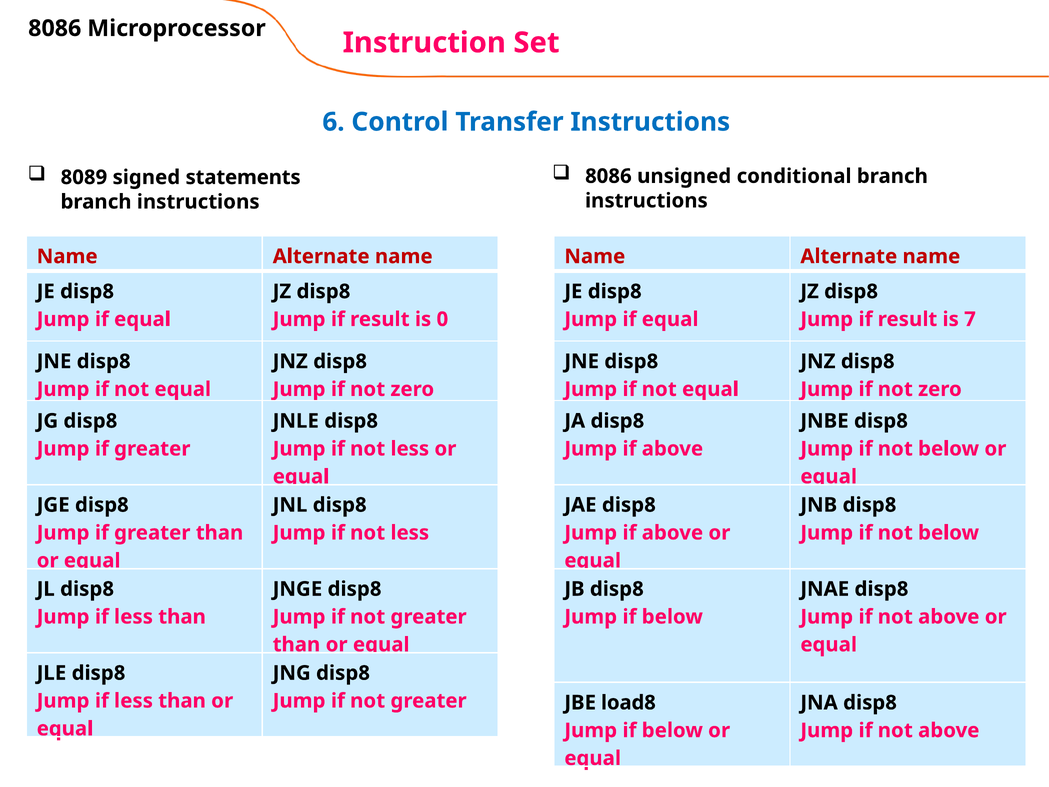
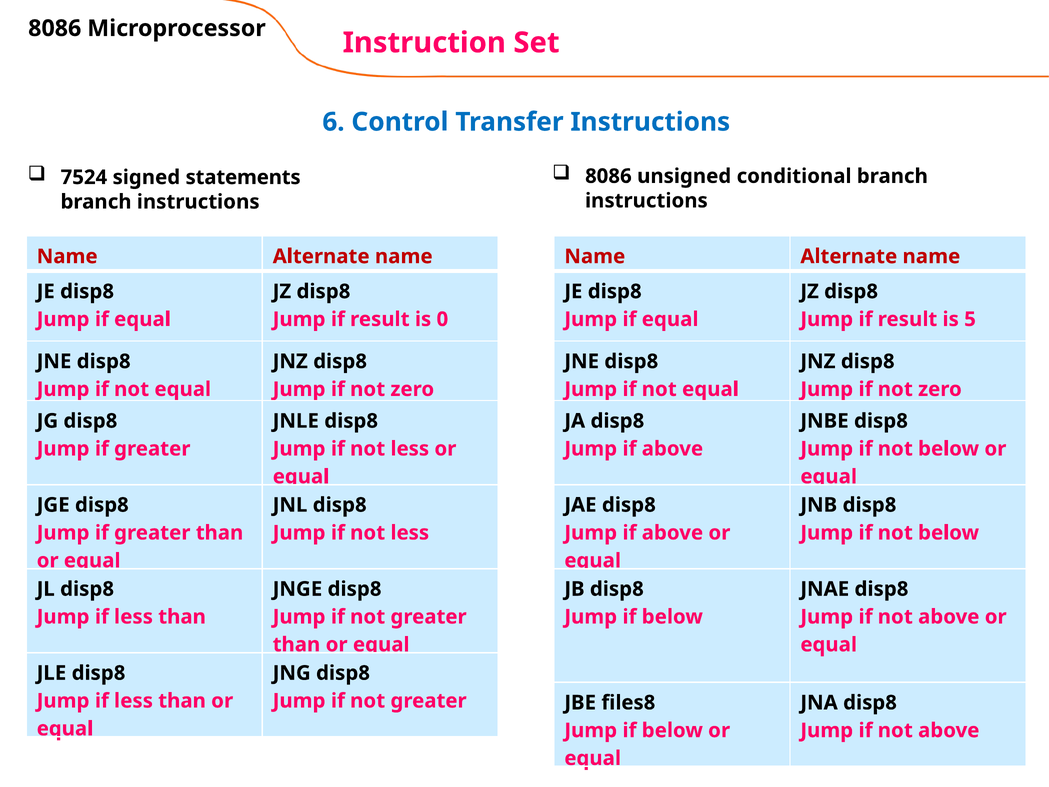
8089: 8089 -> 7524
7: 7 -> 5
load8: load8 -> files8
